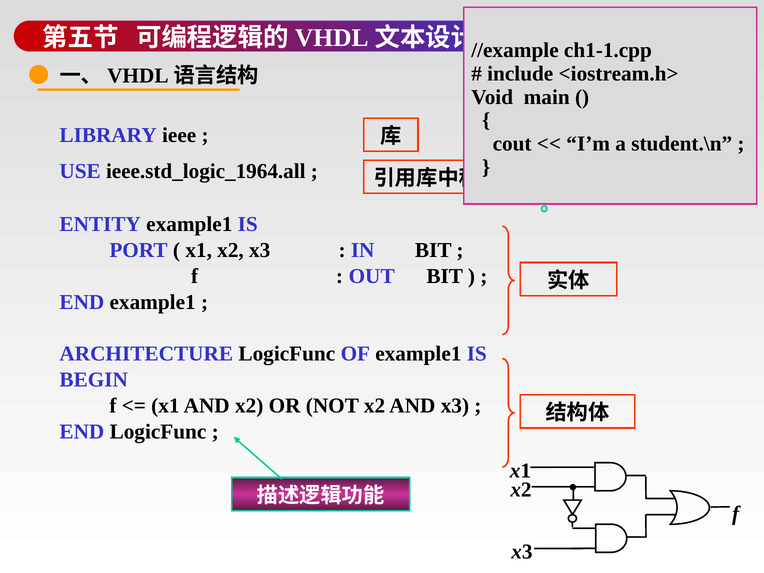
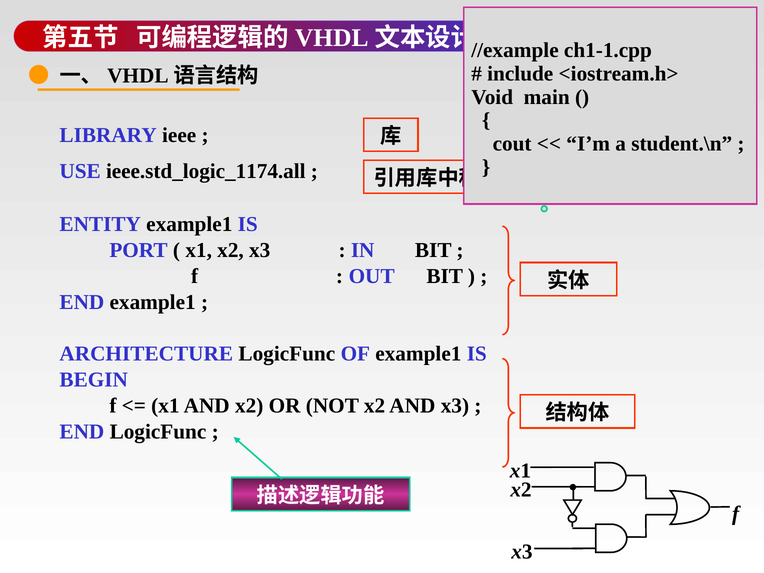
ieee.std_logic_1964.all: ieee.std_logic_1964.all -> ieee.std_logic_1174.all
